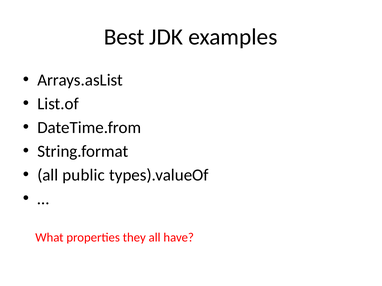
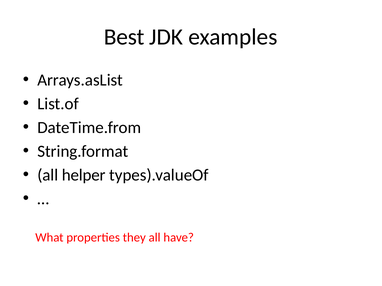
public: public -> helper
